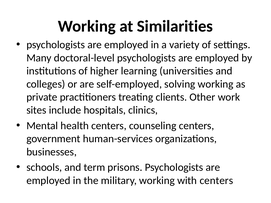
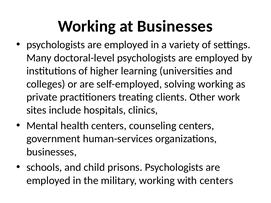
at Similarities: Similarities -> Businesses
term: term -> child
